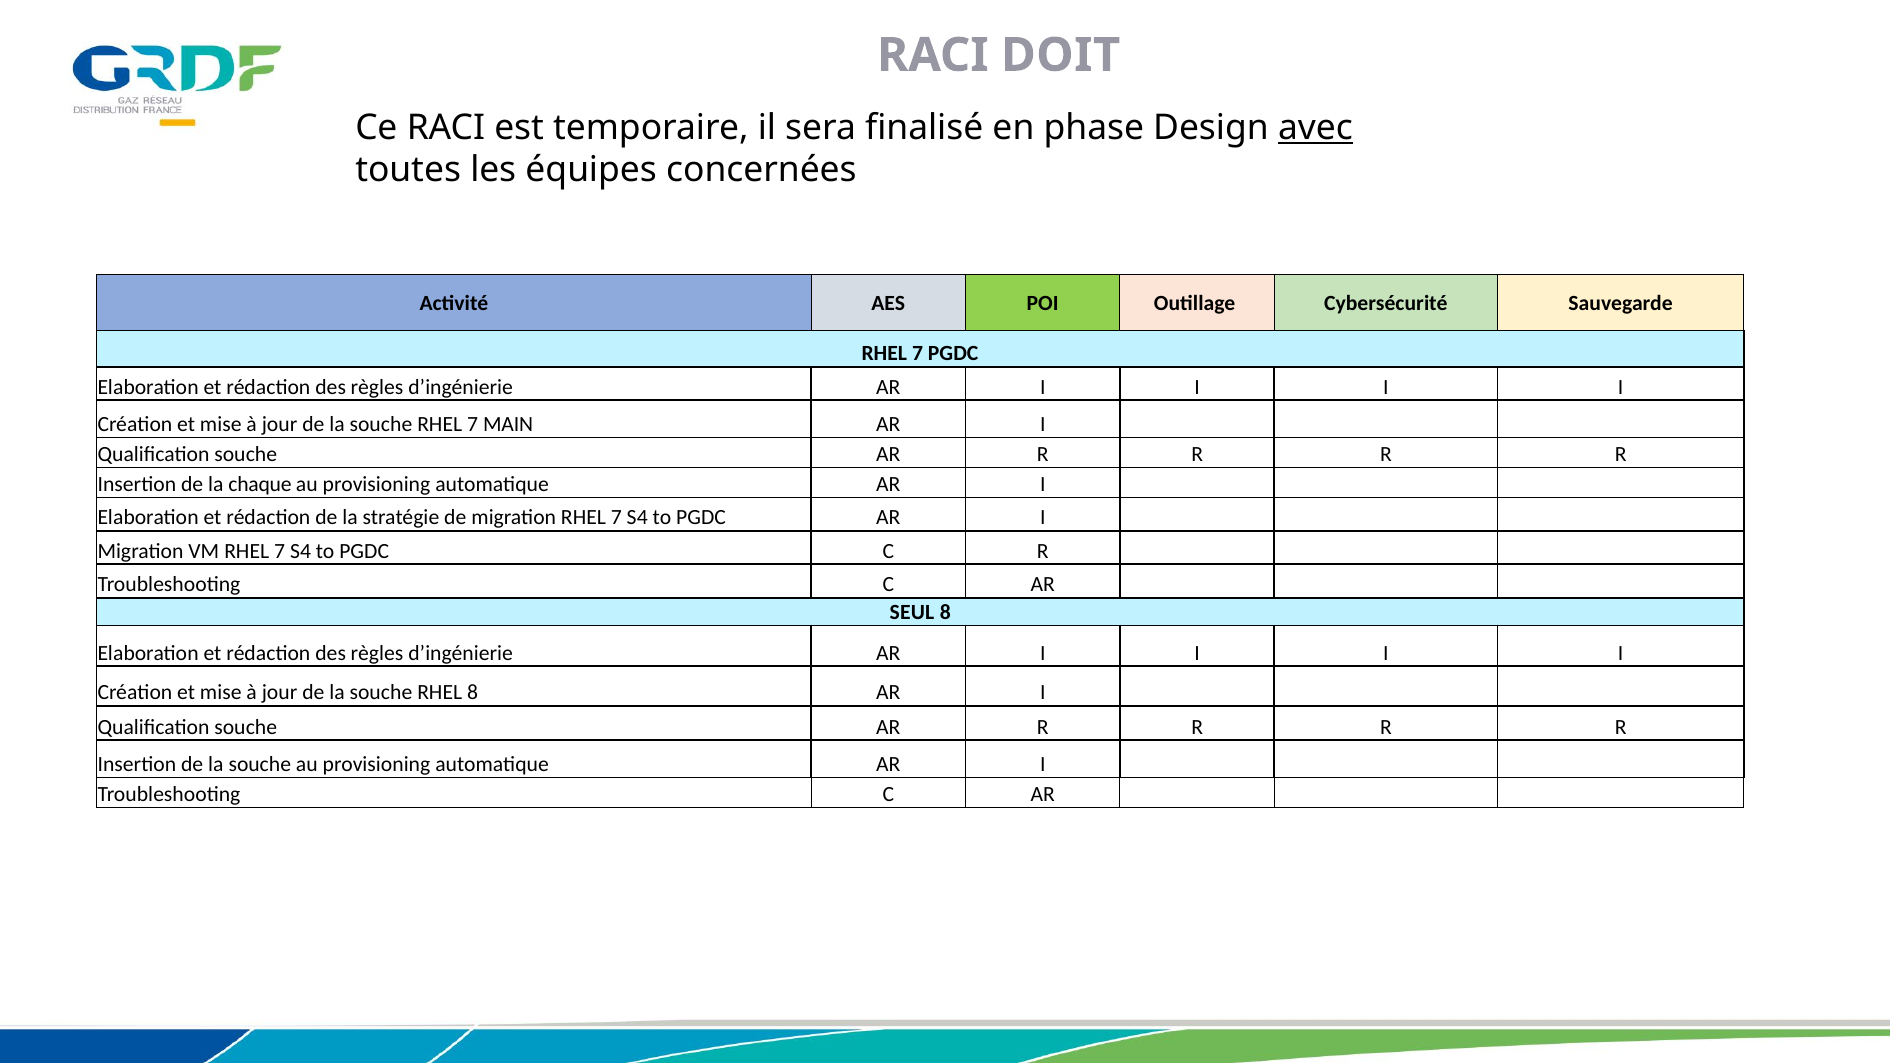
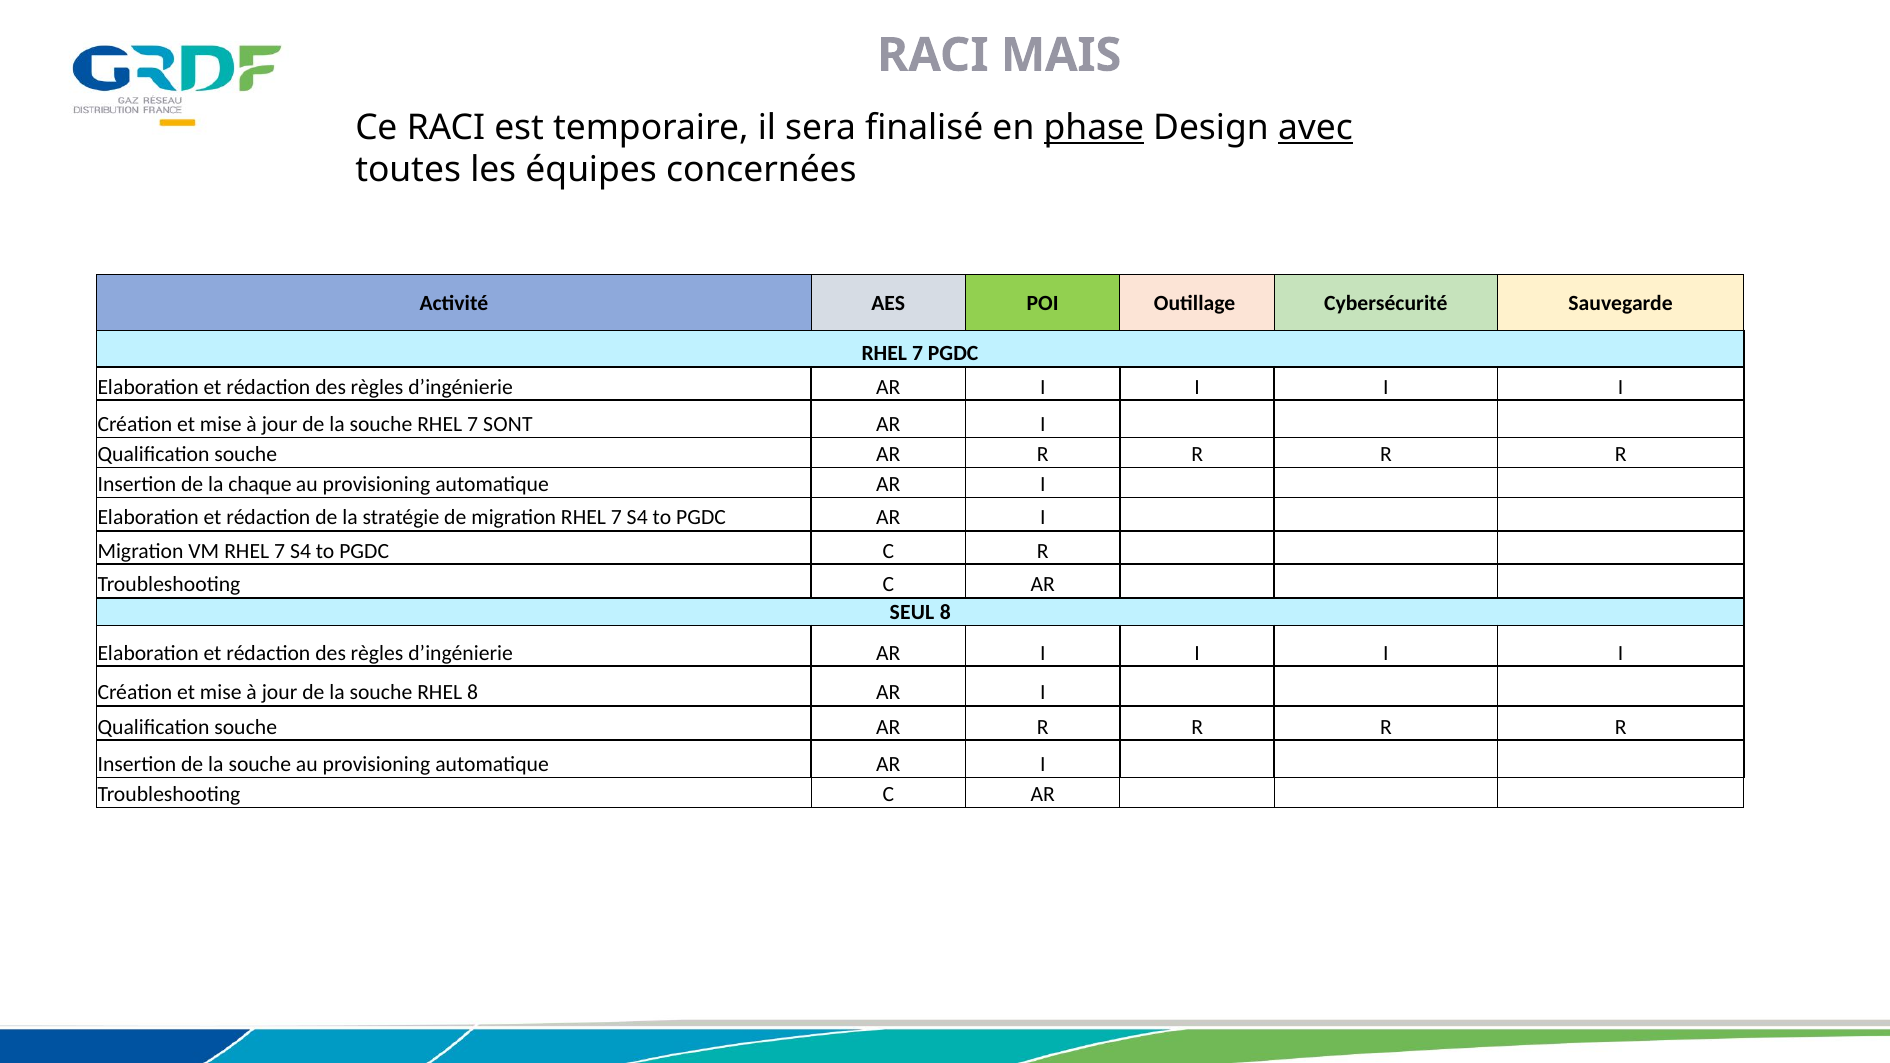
DOIT: DOIT -> MAIS
phase underline: none -> present
MAIN: MAIN -> SONT
